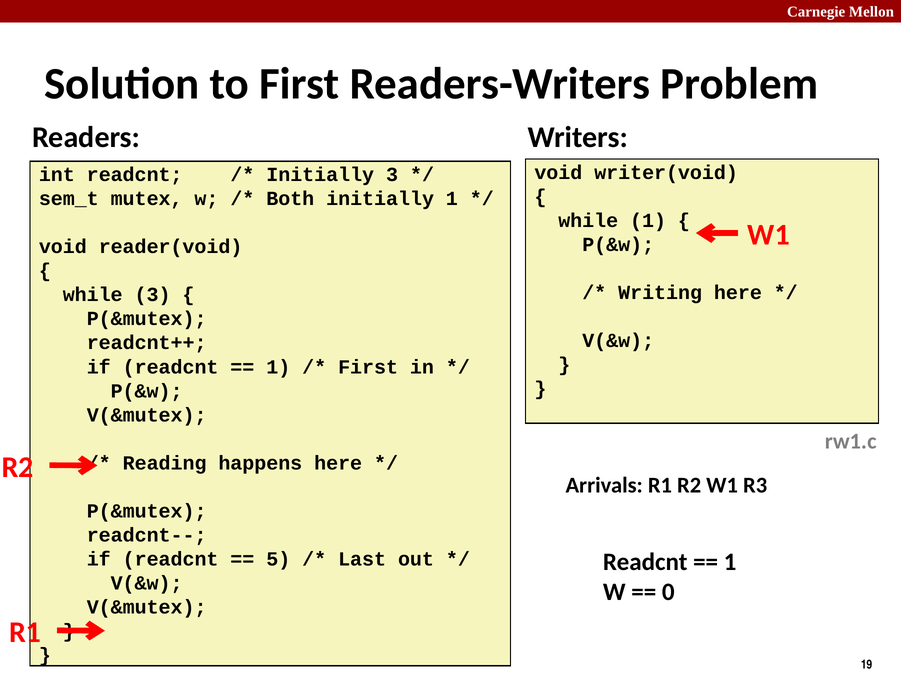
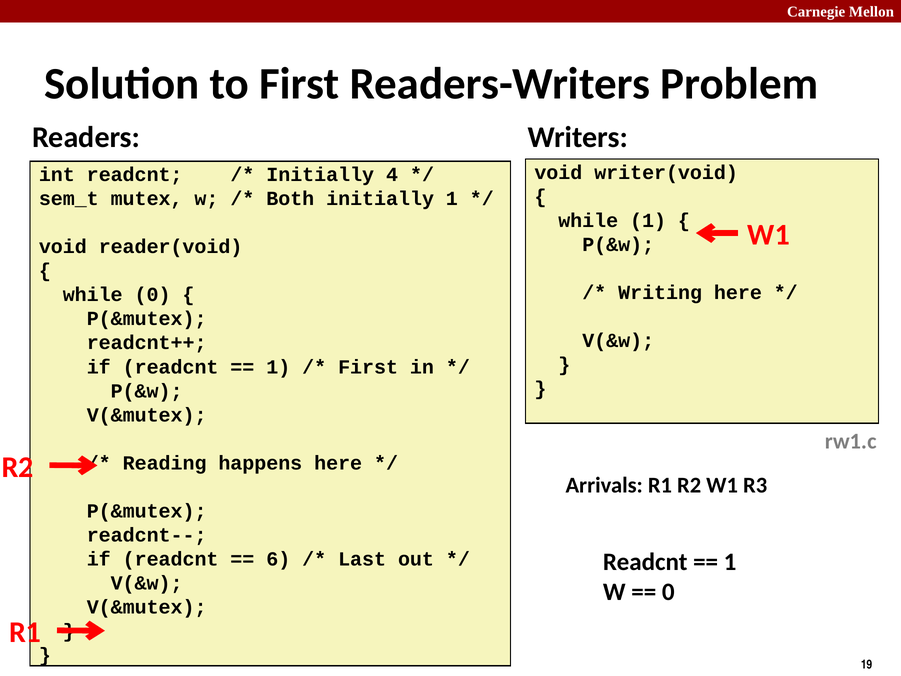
Initially 3: 3 -> 4
while 3: 3 -> 0
5: 5 -> 6
